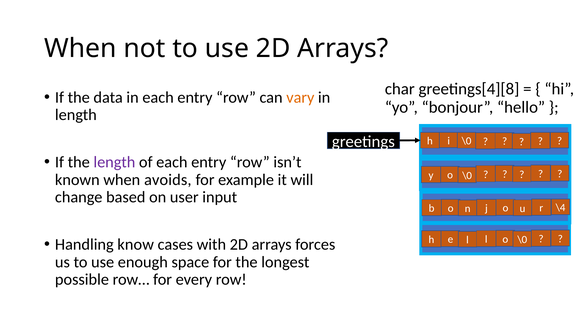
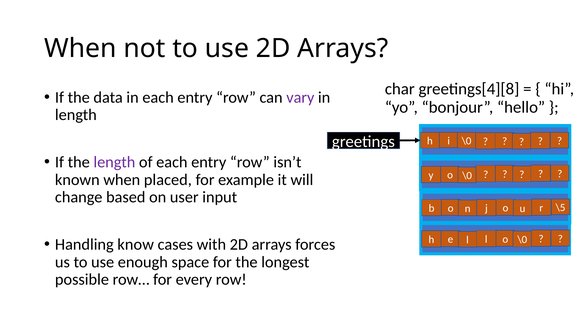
vary colour: orange -> purple
avoids: avoids -> placed
\4: \4 -> \5
